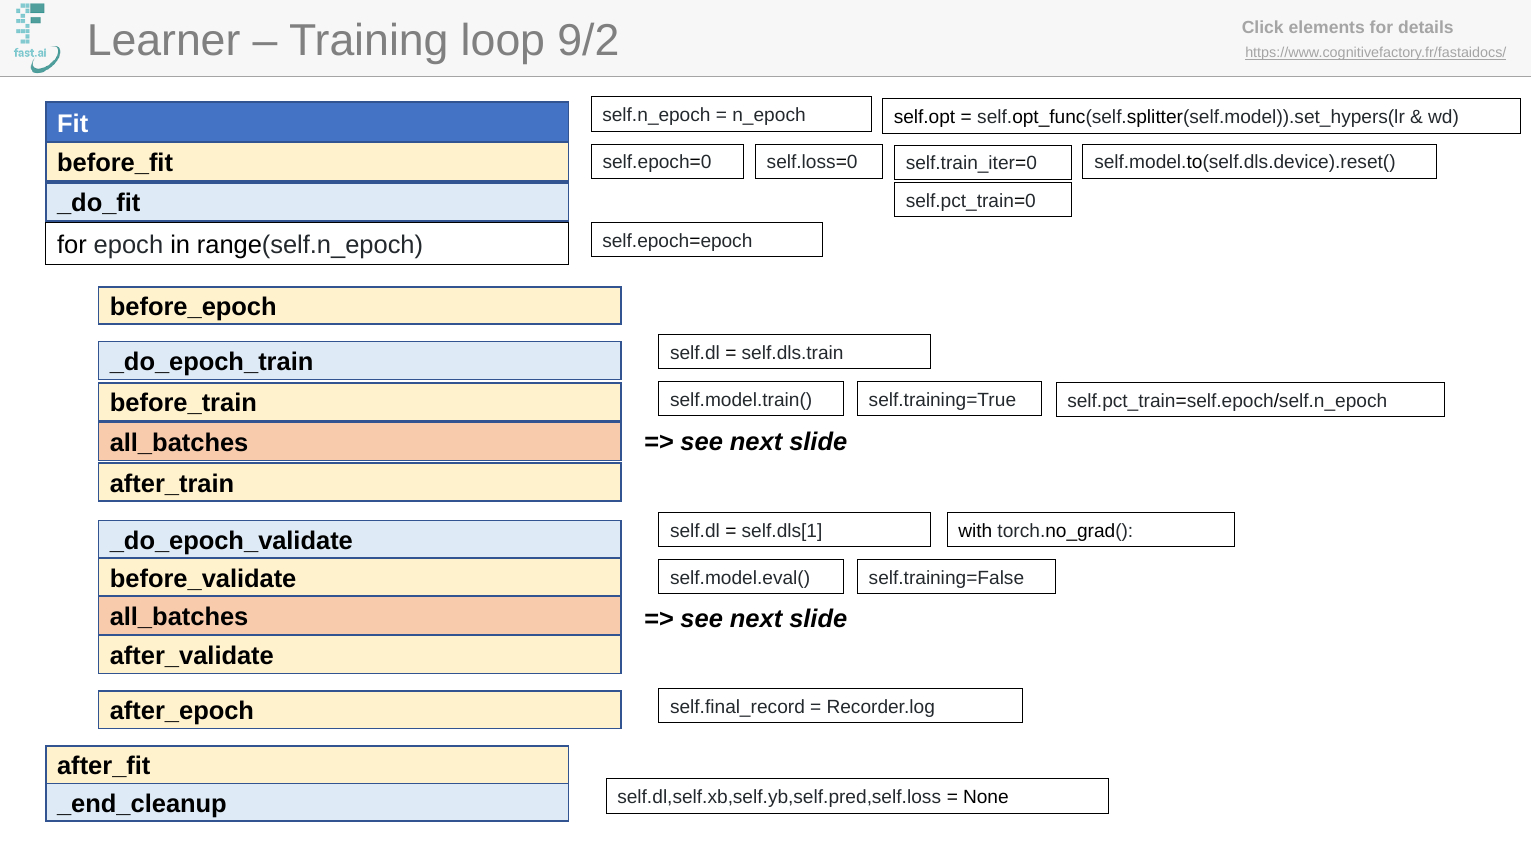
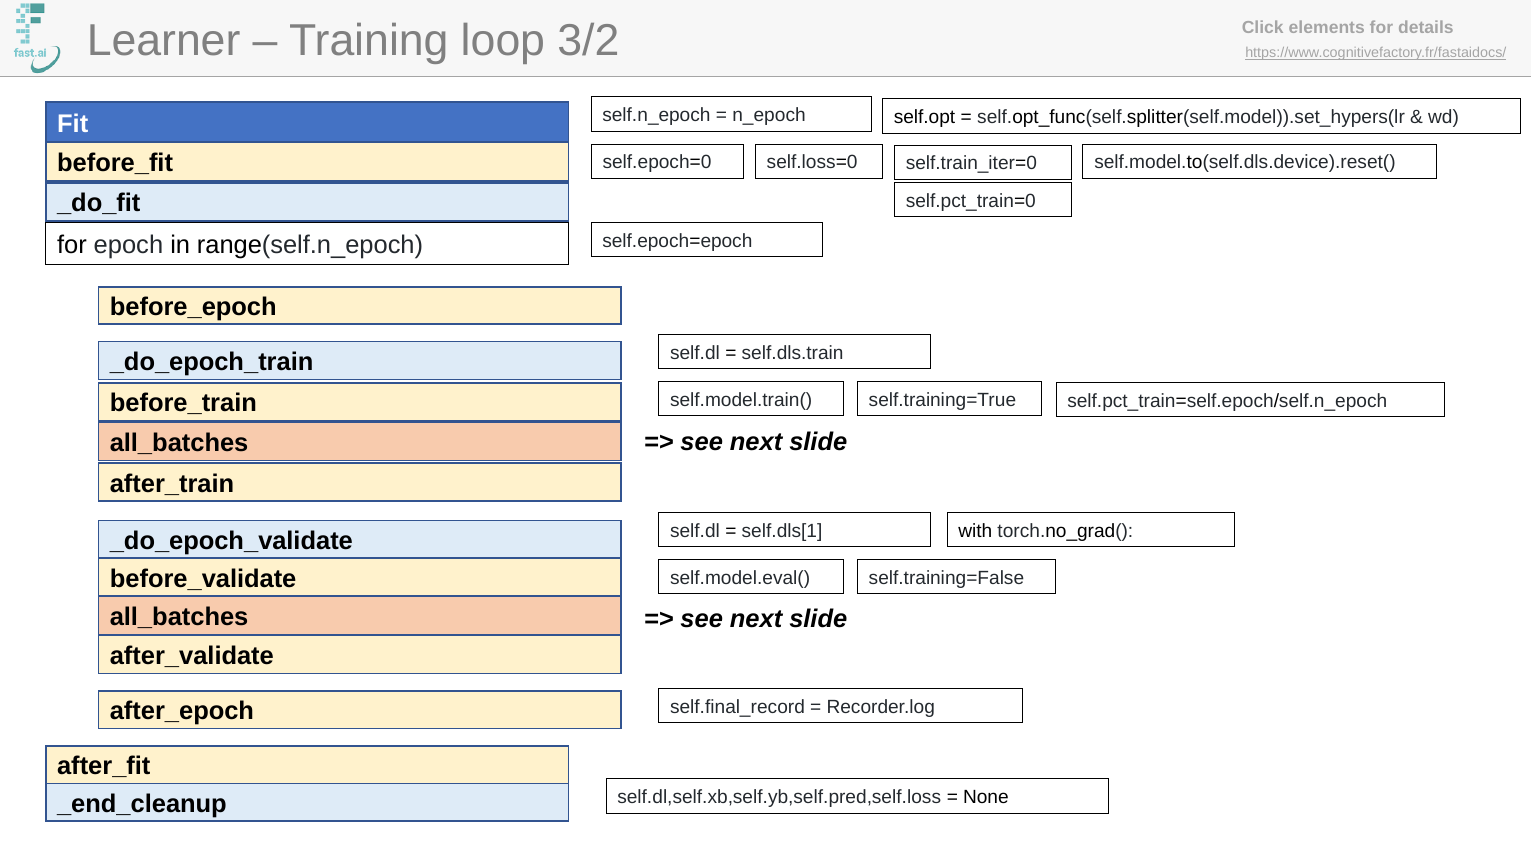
9/2: 9/2 -> 3/2
